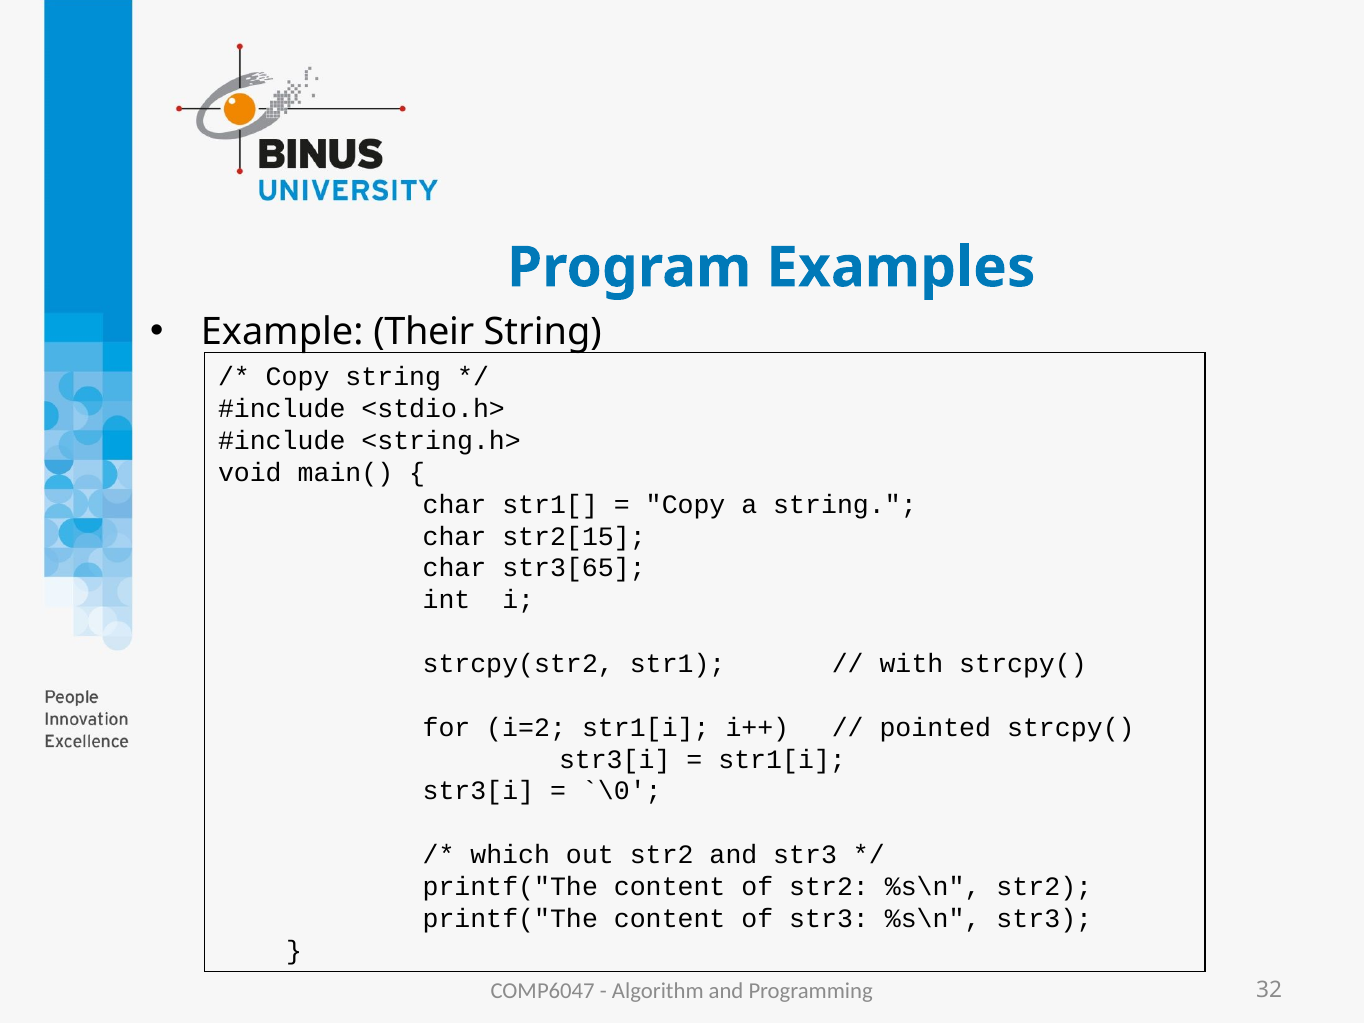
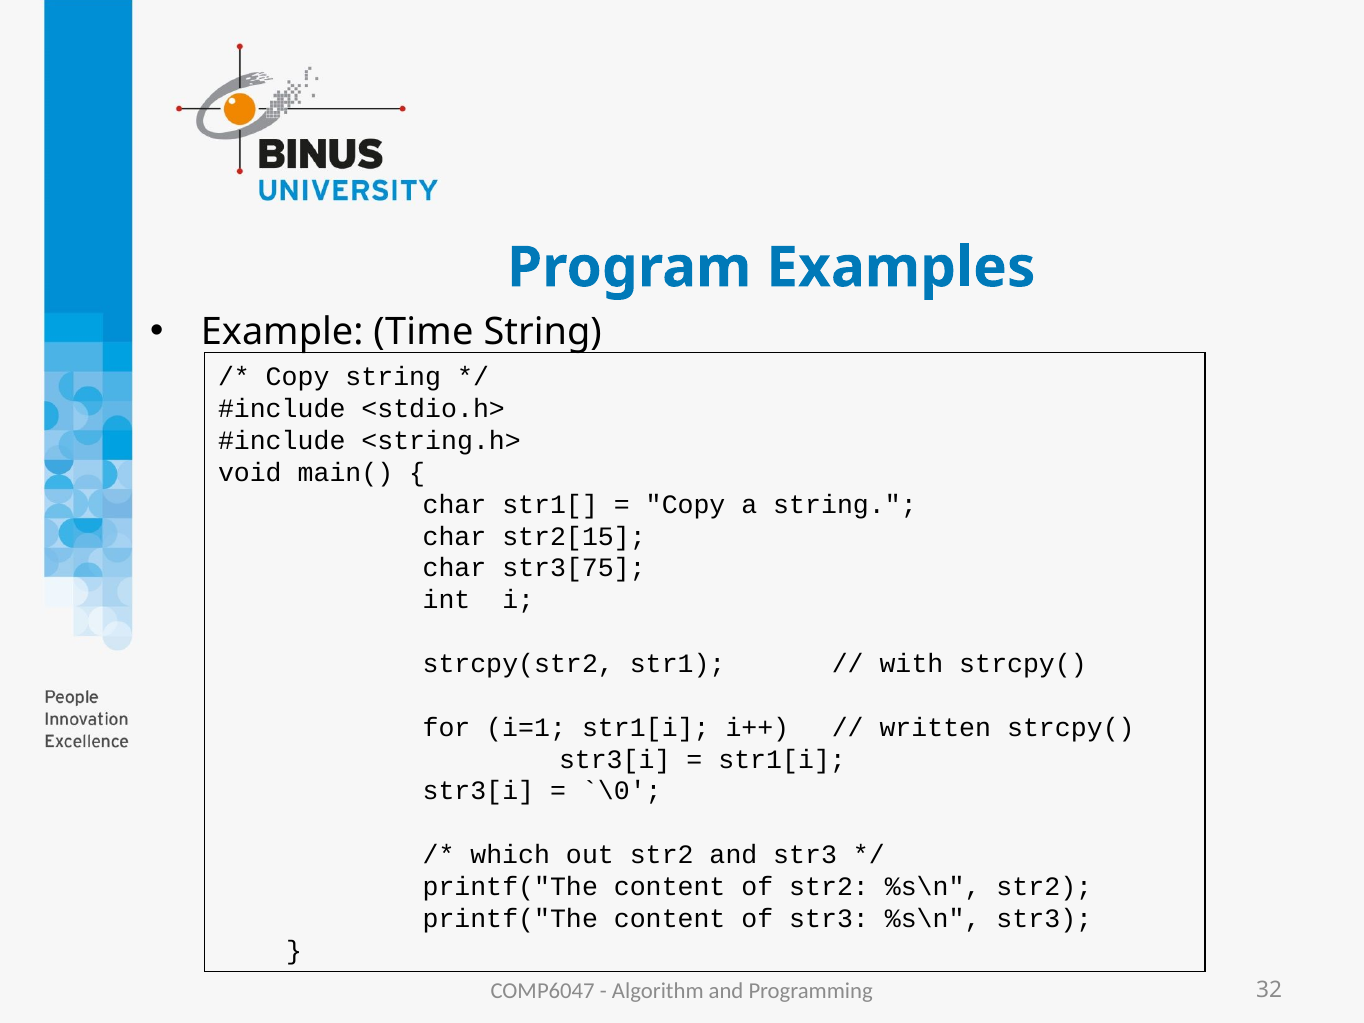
Their: Their -> Time
str3[65: str3[65 -> str3[75
i=2: i=2 -> i=1
pointed: pointed -> written
